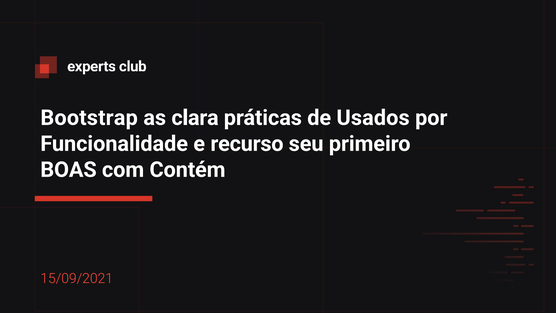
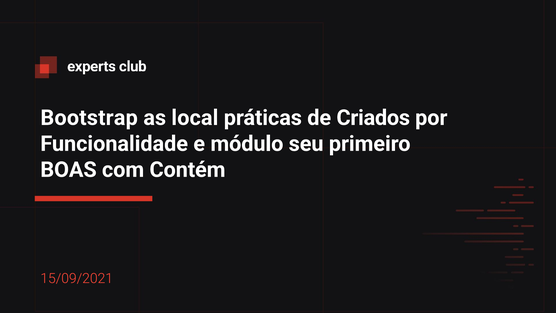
clara: clara -> local
Usados: Usados -> Criados
recurso: recurso -> módulo
